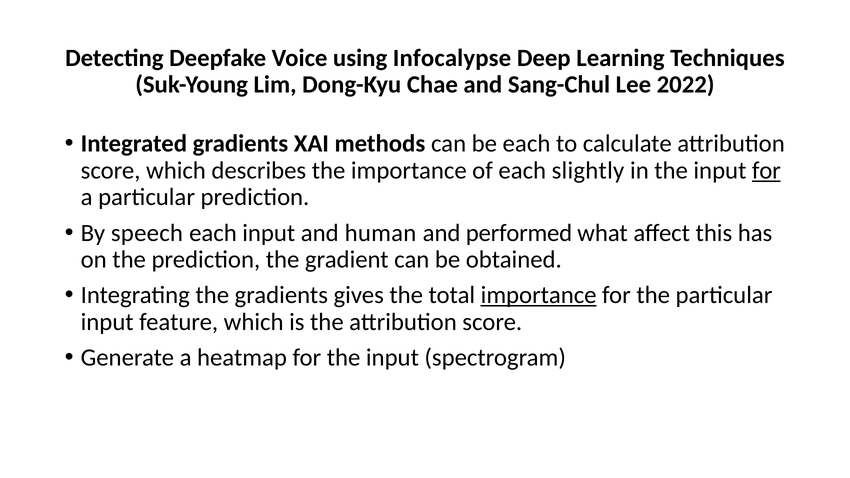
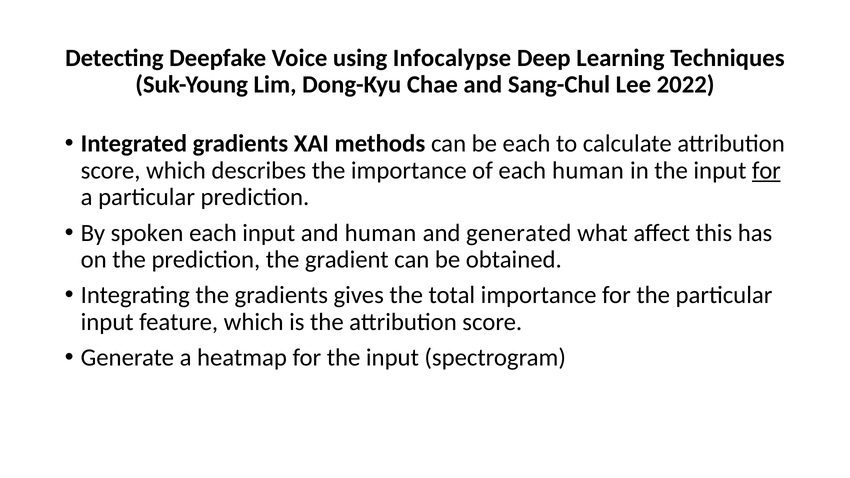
each slightly: slightly -> human
speech: speech -> spoken
performed: performed -> generated
importance at (539, 295) underline: present -> none
